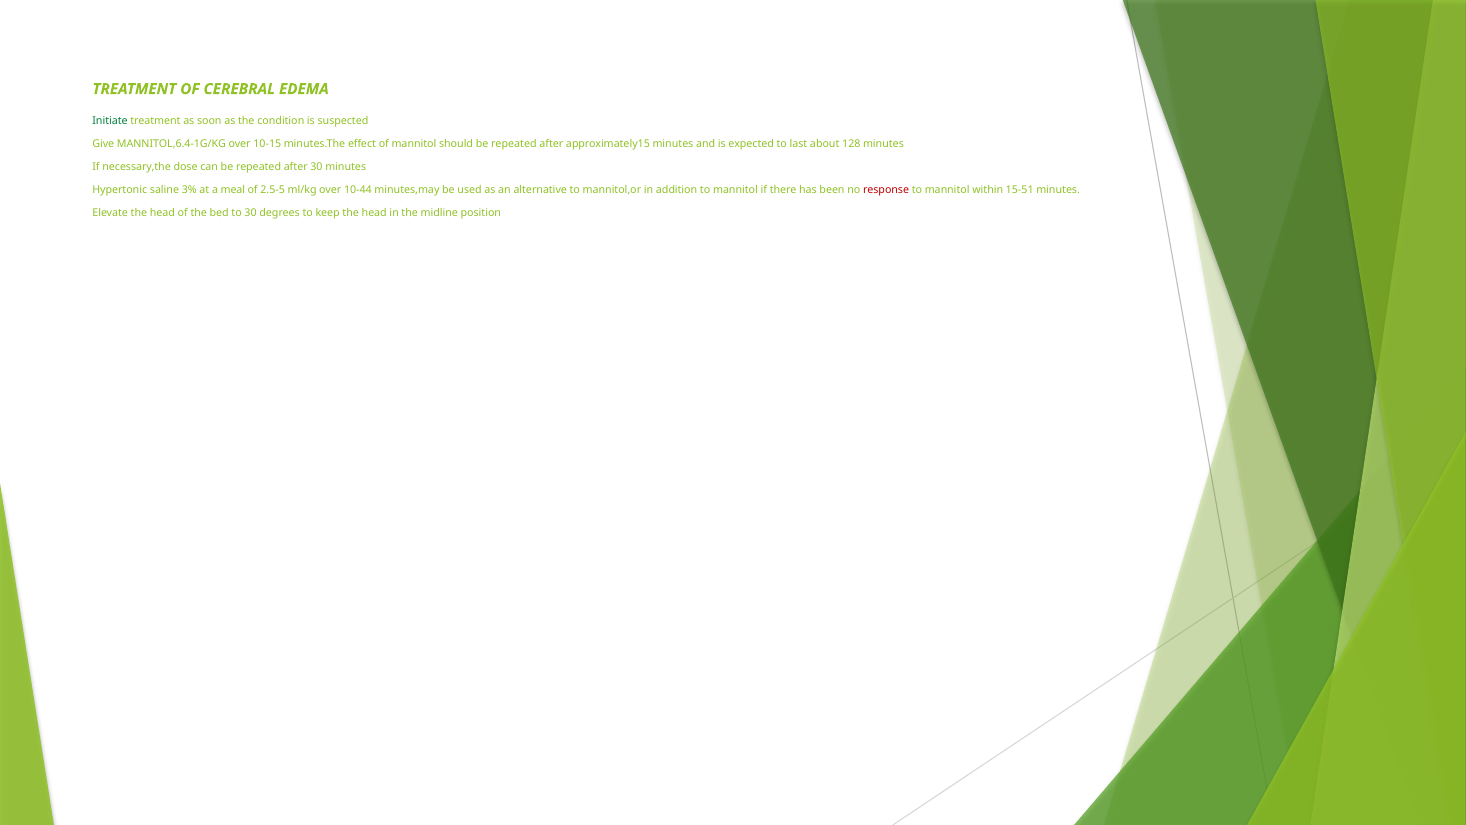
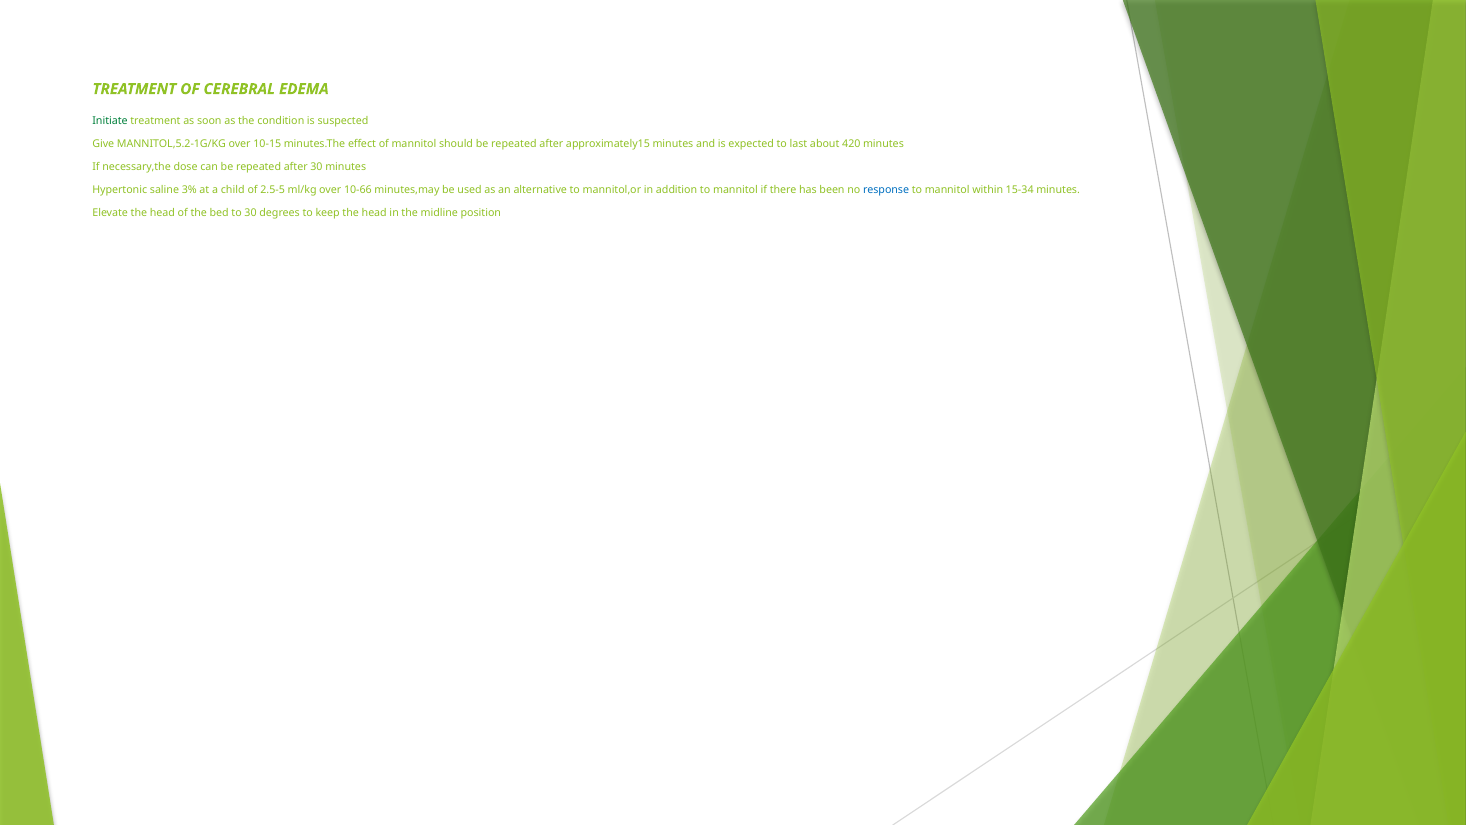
MANNITOL,6.4-1G/KG: MANNITOL,6.4-1G/KG -> MANNITOL,5.2-1G/KG
128: 128 -> 420
meal: meal -> child
10-44: 10-44 -> 10-66
response colour: red -> blue
15-51: 15-51 -> 15-34
